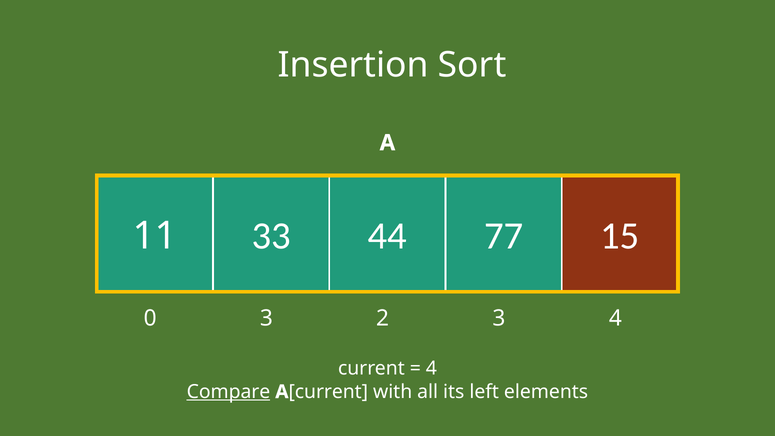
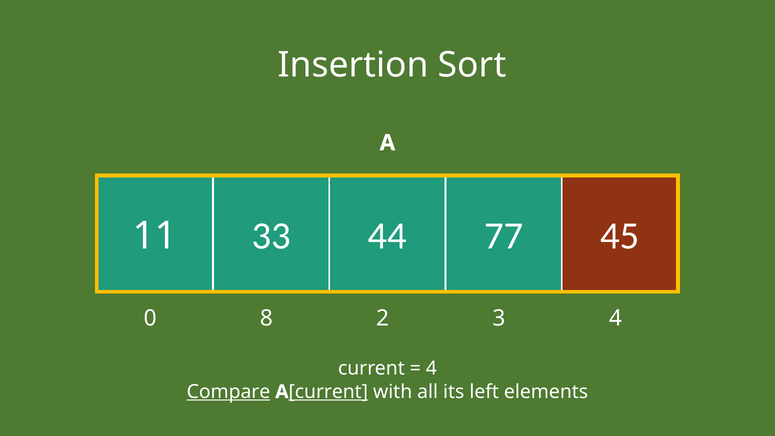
15: 15 -> 45
0 3: 3 -> 8
current at (328, 392) underline: none -> present
